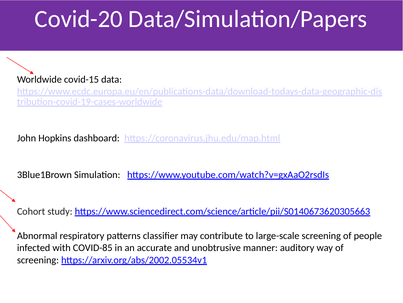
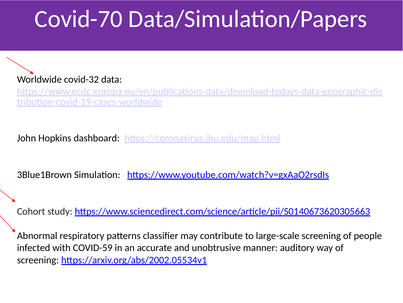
Covid-20: Covid-20 -> Covid-70
covid-15: covid-15 -> covid-32
COVID-85: COVID-85 -> COVID-59
